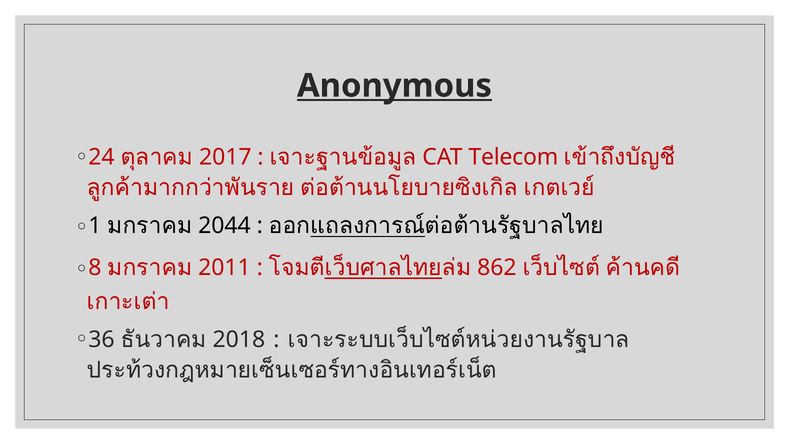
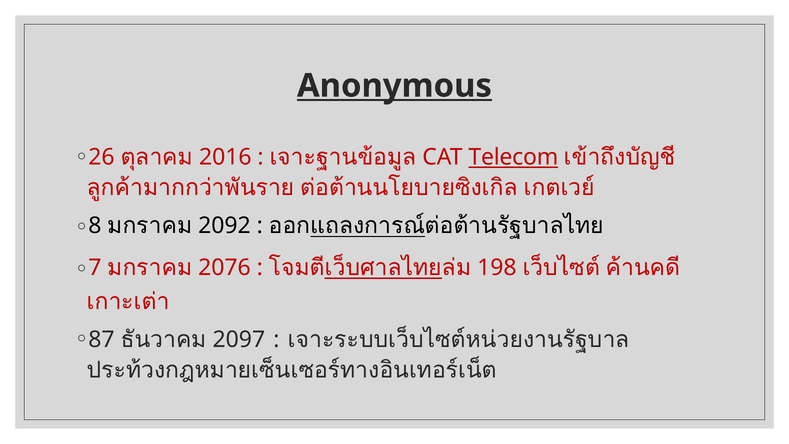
24: 24 -> 26
2017: 2017 -> 2016
Telecom underline: none -> present
1: 1 -> 8
2044: 2044 -> 2092
8: 8 -> 7
2011: 2011 -> 2076
862: 862 -> 198
36: 36 -> 87
2018: 2018 -> 2097
